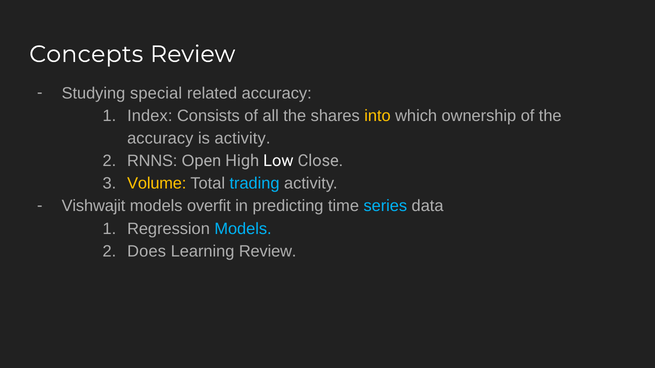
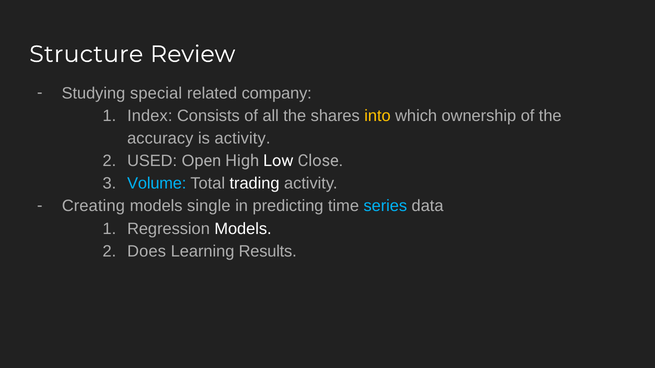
Concepts: Concepts -> Structure
related accuracy: accuracy -> company
RNNS: RNNS -> USED
Volume colour: yellow -> light blue
trading colour: light blue -> white
Vishwajit: Vishwajit -> Creating
overfit: overfit -> single
Models at (243, 229) colour: light blue -> white
Learning Review: Review -> Results
